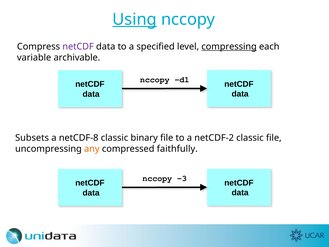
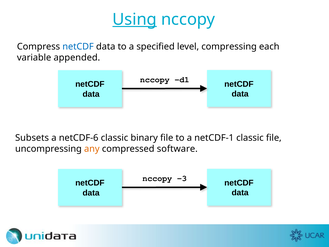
netCDF at (78, 47) colour: purple -> blue
compressing underline: present -> none
archivable: archivable -> appended
netCDF-8: netCDF-8 -> netCDF-6
netCDF-2: netCDF-2 -> netCDF-1
faithfully: faithfully -> software
